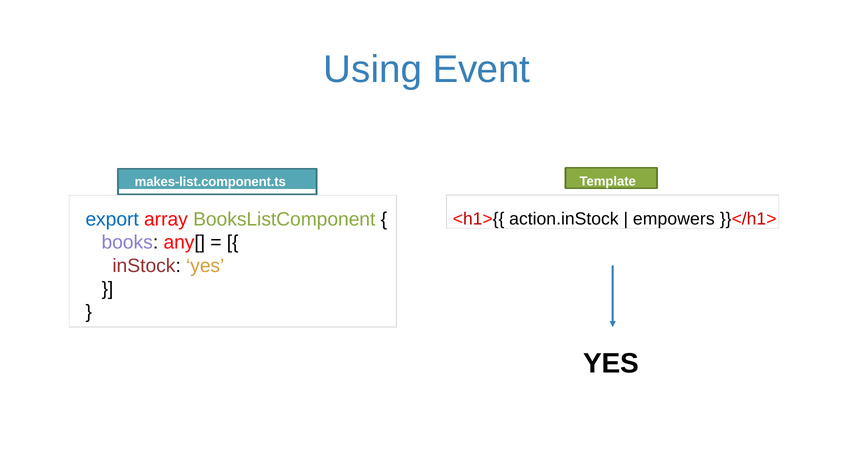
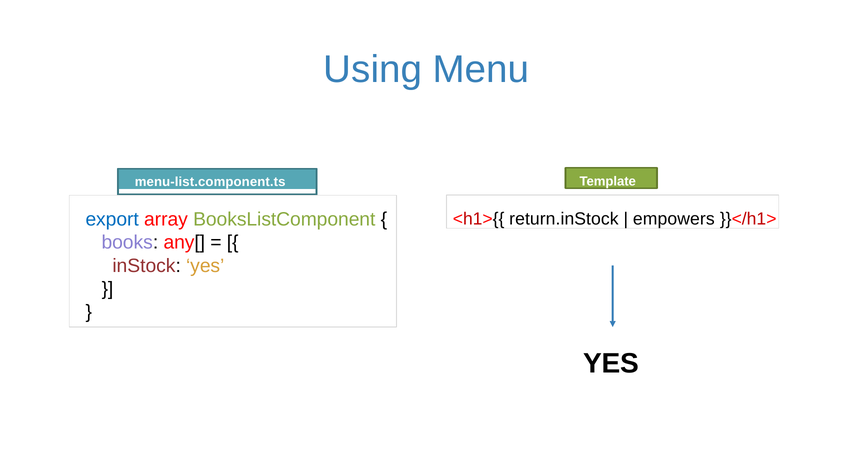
Event: Event -> Menu
makes-list.component.ts: makes-list.component.ts -> menu-list.component.ts
action.inStock: action.inStock -> return.inStock
